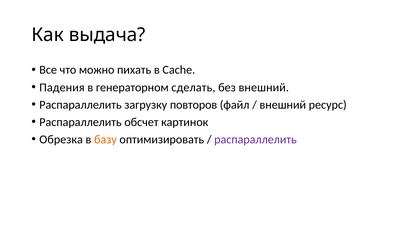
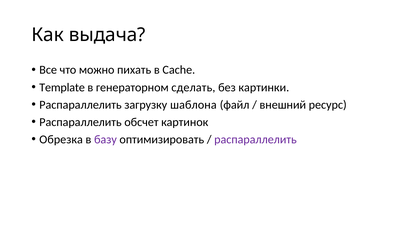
Падения: Падения -> Template
без внешний: внешний -> картинки
повторов: повторов -> шаблона
базу colour: orange -> purple
